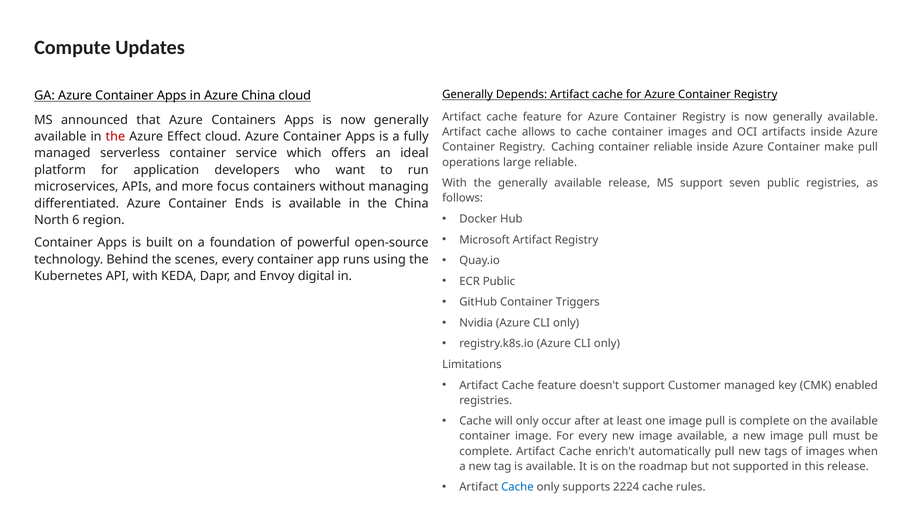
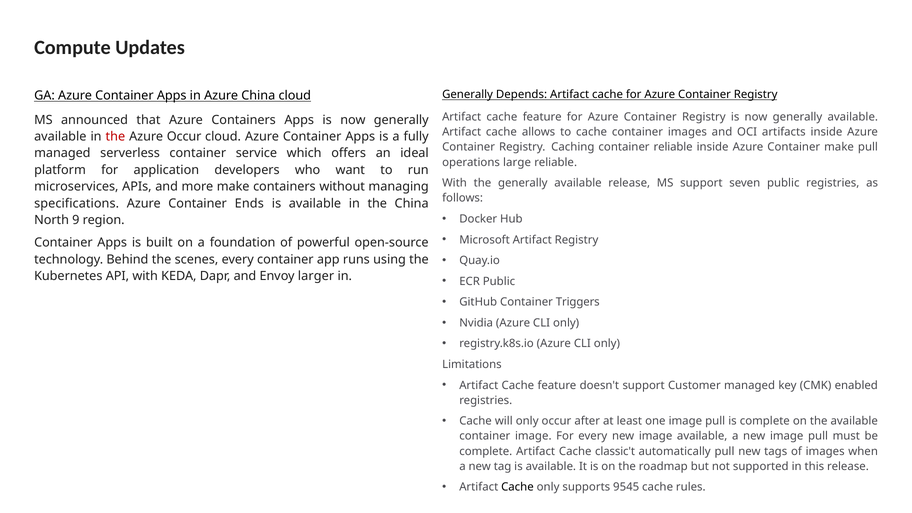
Azure Effect: Effect -> Occur
more focus: focus -> make
differentiated: differentiated -> specifications
6: 6 -> 9
digital: digital -> larger
enrich't: enrich't -> classic't
Cache at (517, 487) colour: blue -> black
2224: 2224 -> 9545
